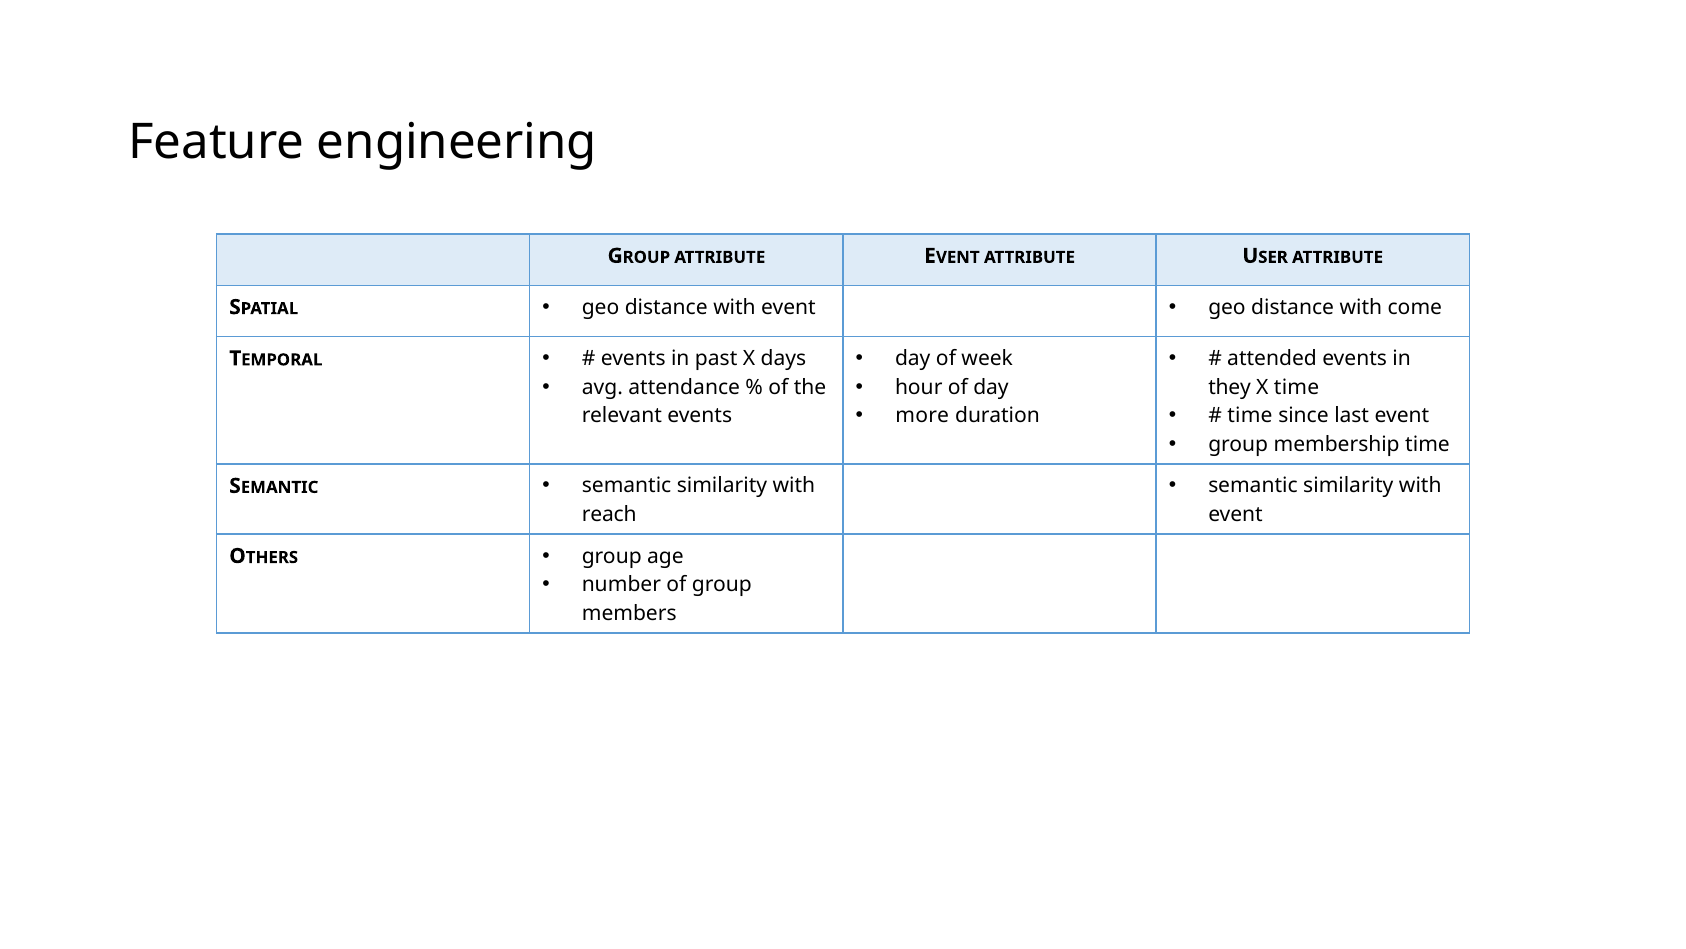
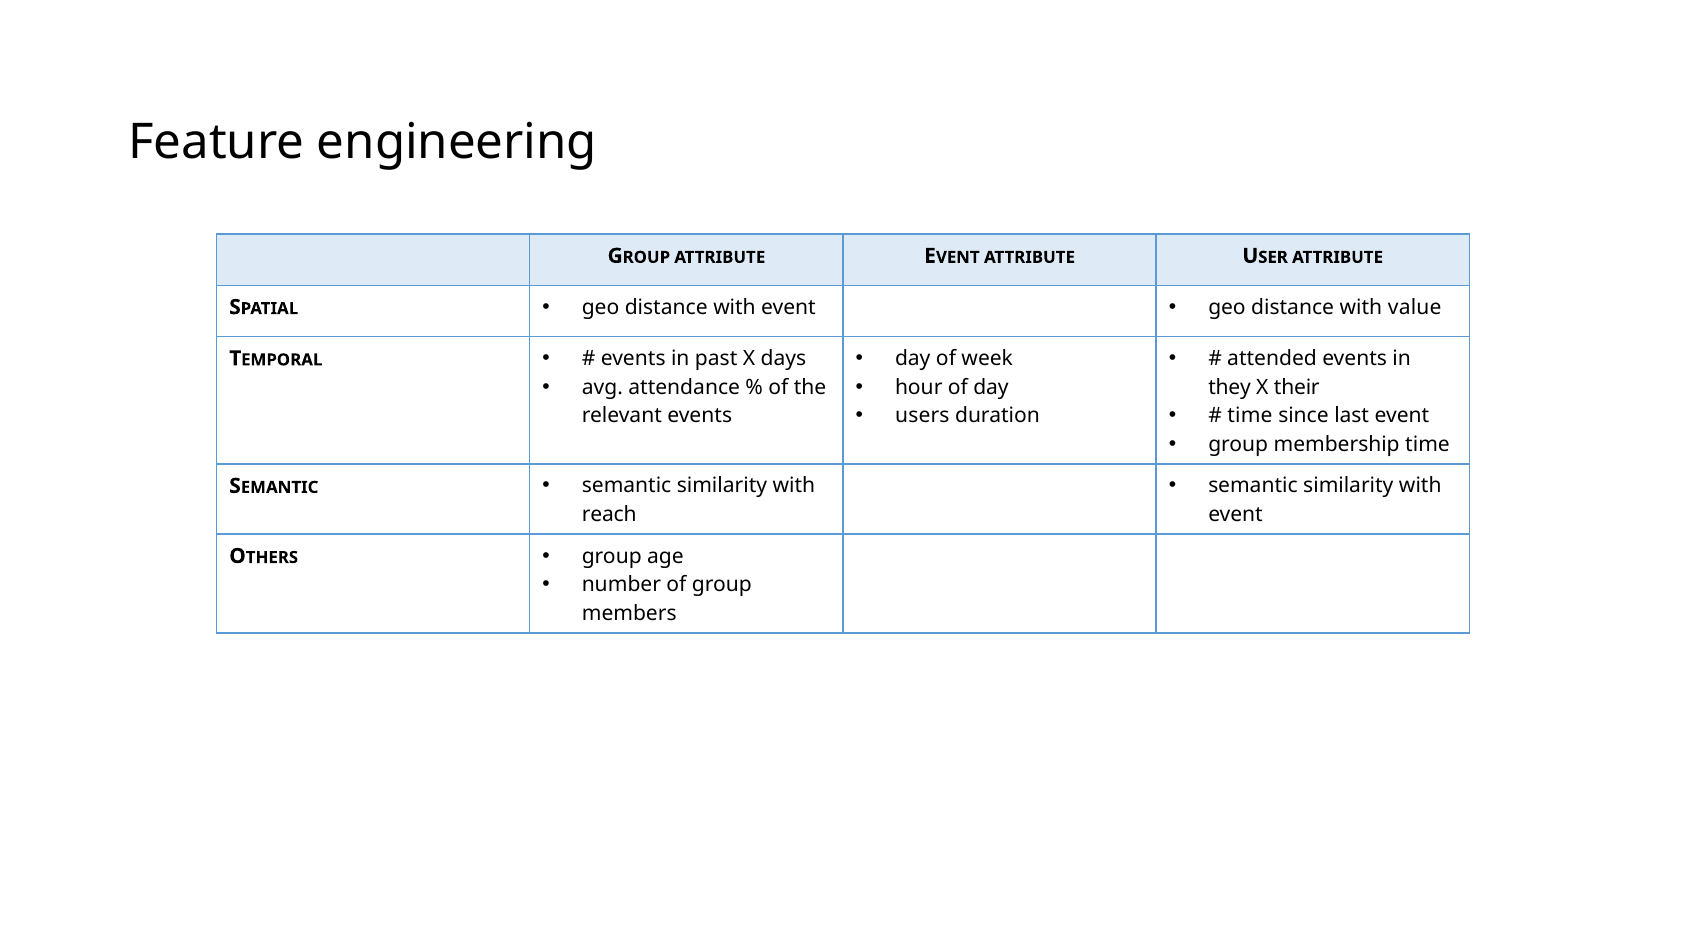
come: come -> value
X time: time -> their
more: more -> users
